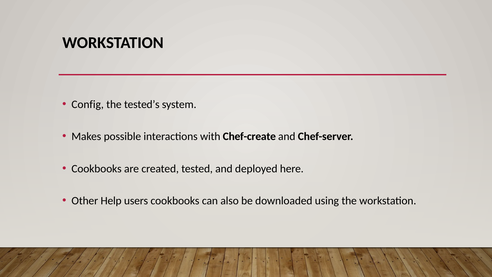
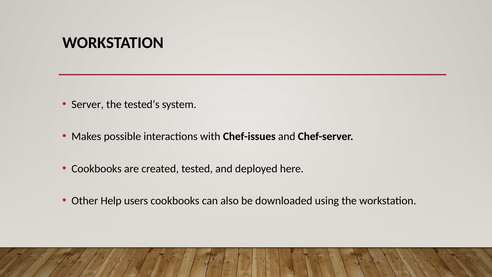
Config: Config -> Server
Chef-create: Chef-create -> Chef-issues
